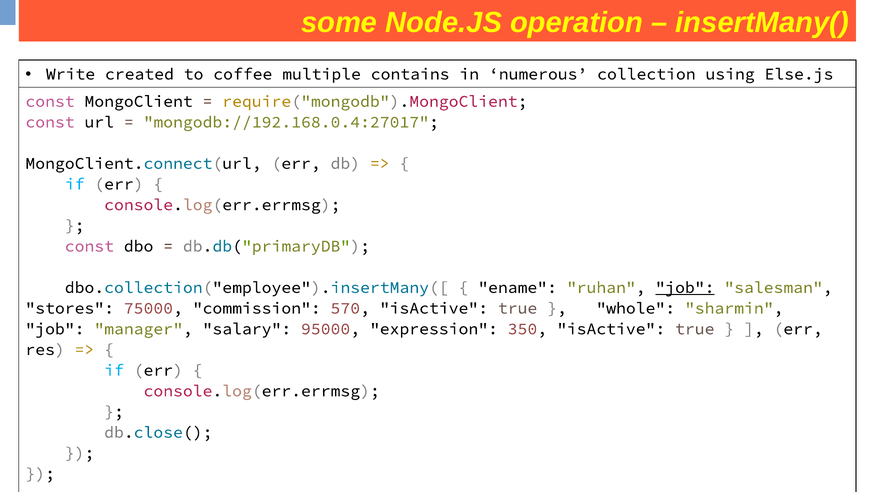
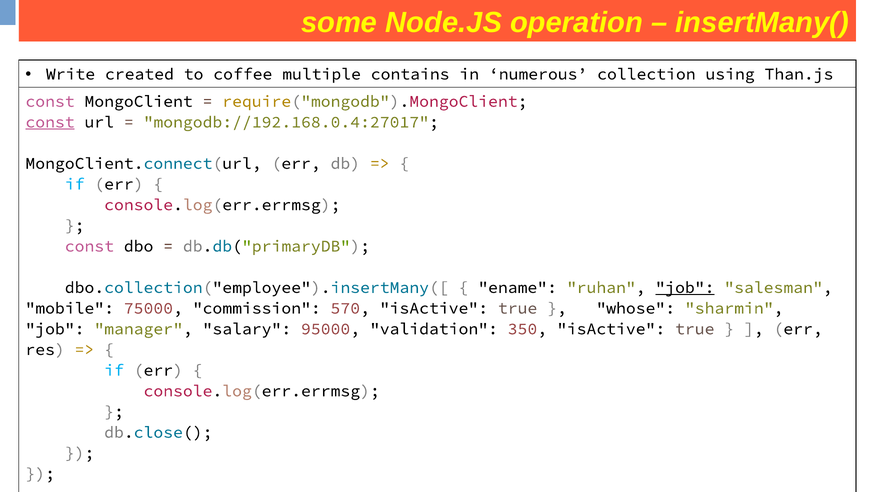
Else.js: Else.js -> Than.js
const at (50, 122) underline: none -> present
stores: stores -> mobile
whole: whole -> whose
expression: expression -> validation
